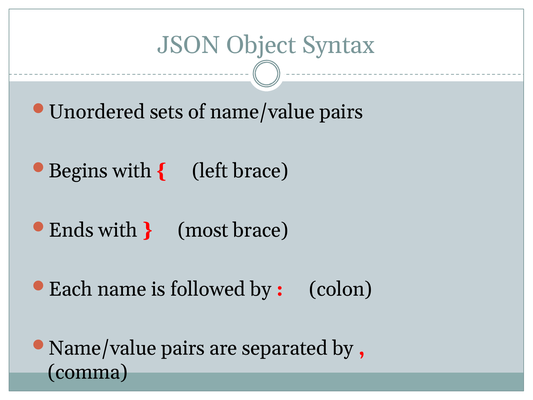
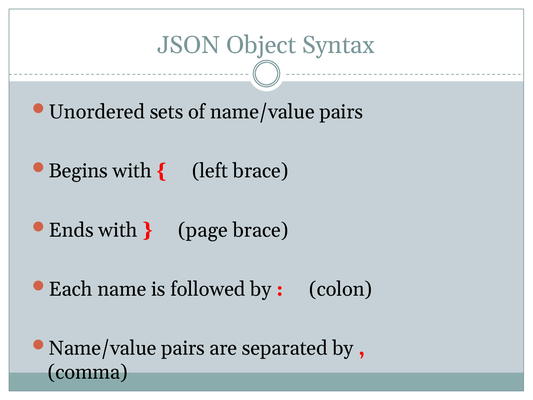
most: most -> page
